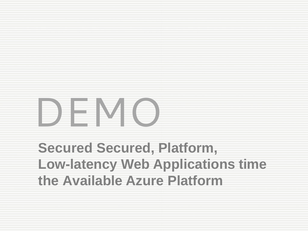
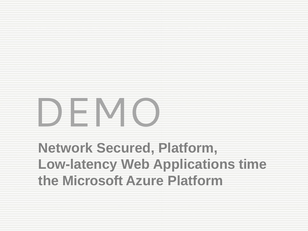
Secured at (66, 148): Secured -> Network
Available: Available -> Microsoft
